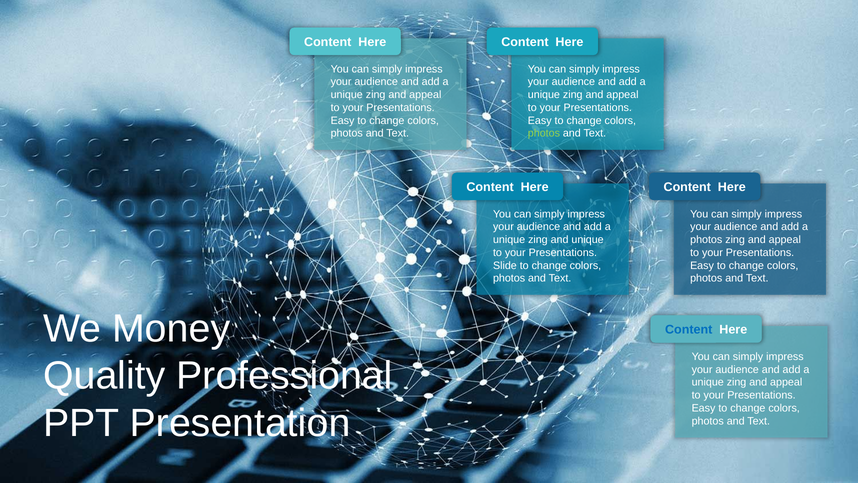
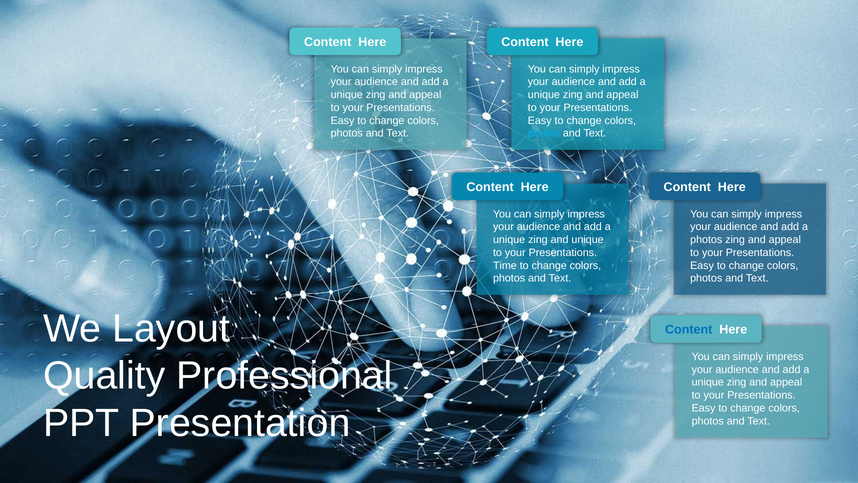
photos at (544, 133) colour: light green -> light blue
Slide: Slide -> Time
Money: Money -> Layout
